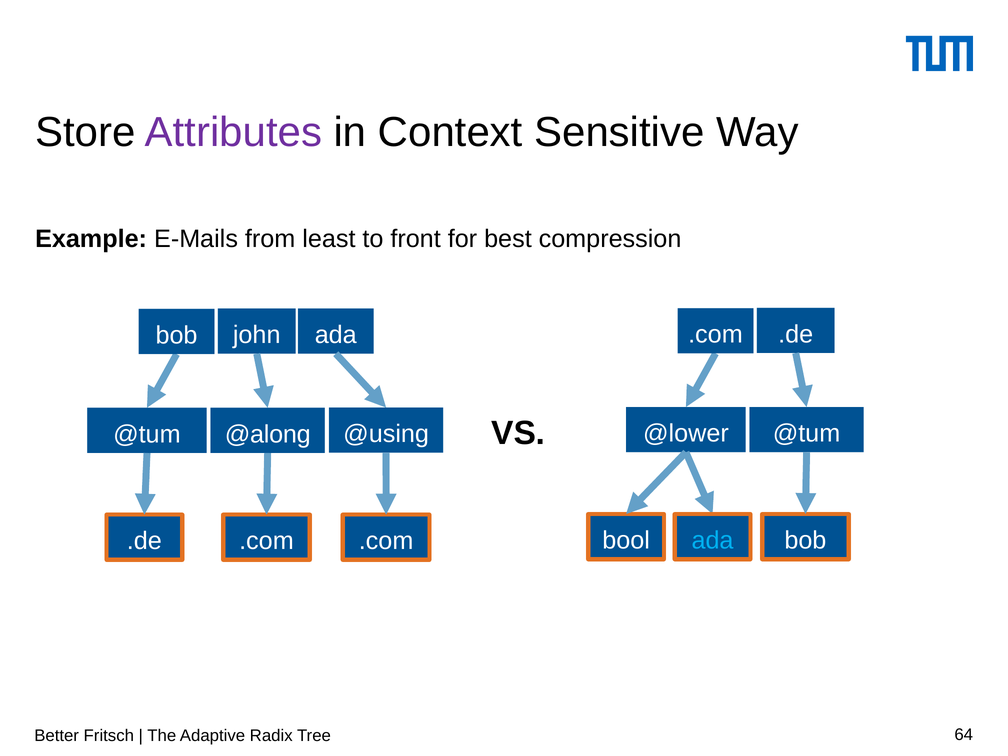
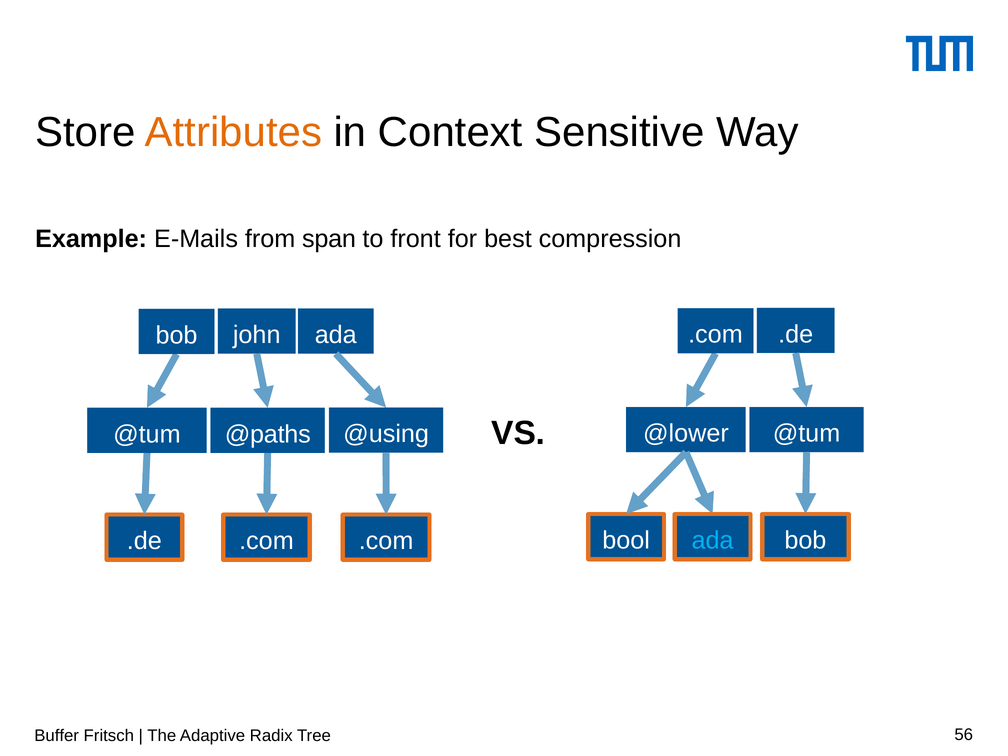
Attributes colour: purple -> orange
least: least -> span
@along: @along -> @paths
Better: Better -> Buffer
64: 64 -> 56
